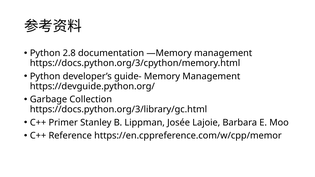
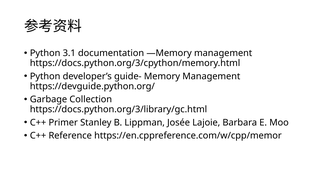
2.8: 2.8 -> 3.1
